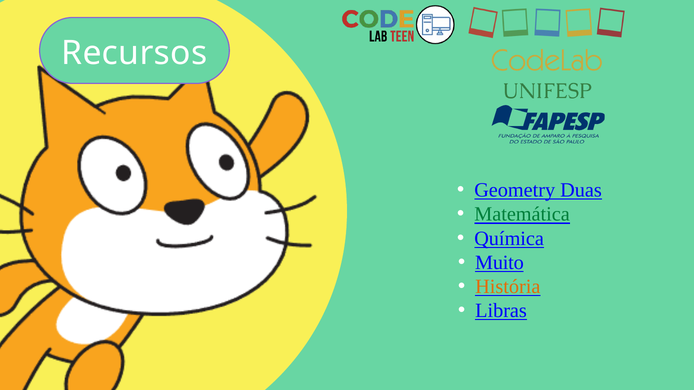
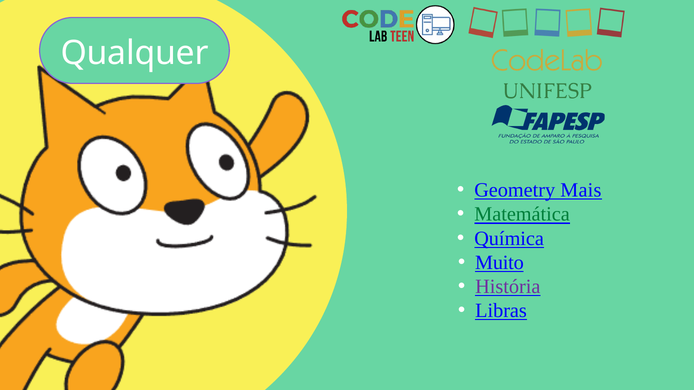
Recursos: Recursos -> Qualquer
Duas: Duas -> Mais
História colour: orange -> purple
